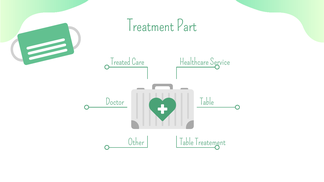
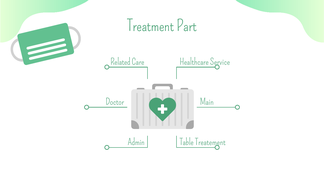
Treated: Treated -> Related
Table at (207, 102): Table -> Main
Other: Other -> Admin
